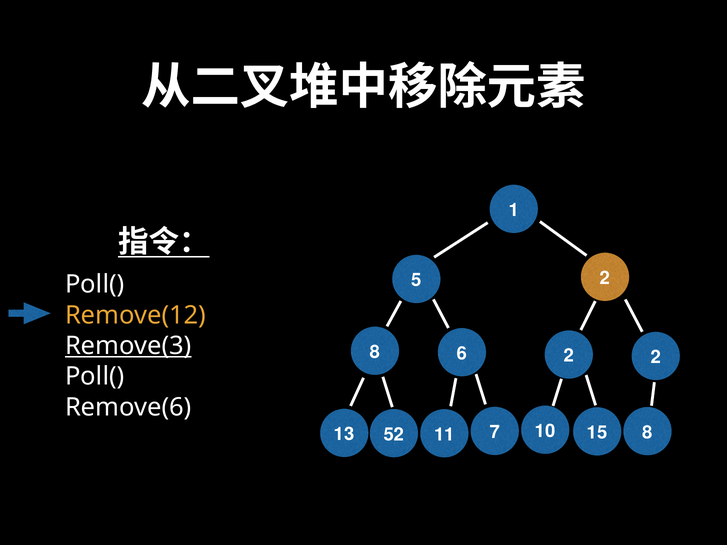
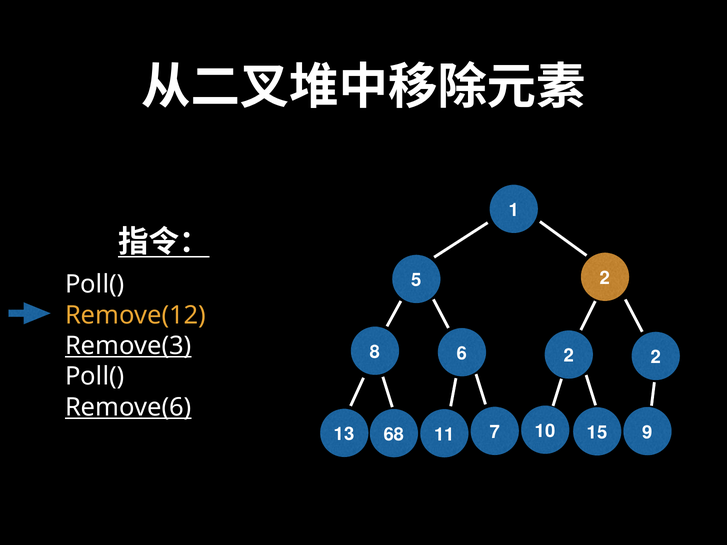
Remove(6 underline: none -> present
15 8: 8 -> 9
52: 52 -> 68
